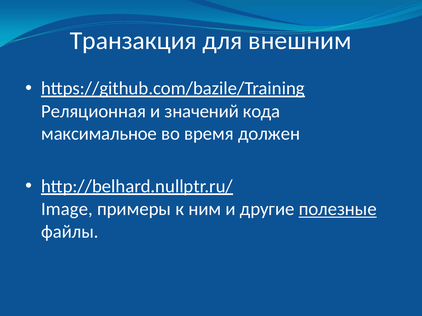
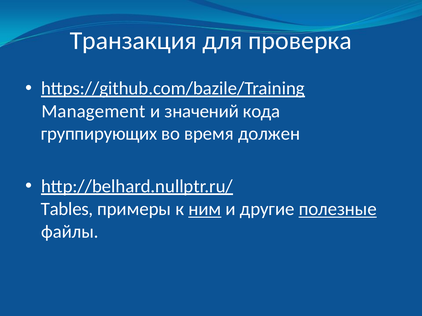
внешним: внешним -> проверка
Реляционная: Реляционная -> Management
максимальное: максимальное -> группирующих
Image: Image -> Tables
ним underline: none -> present
